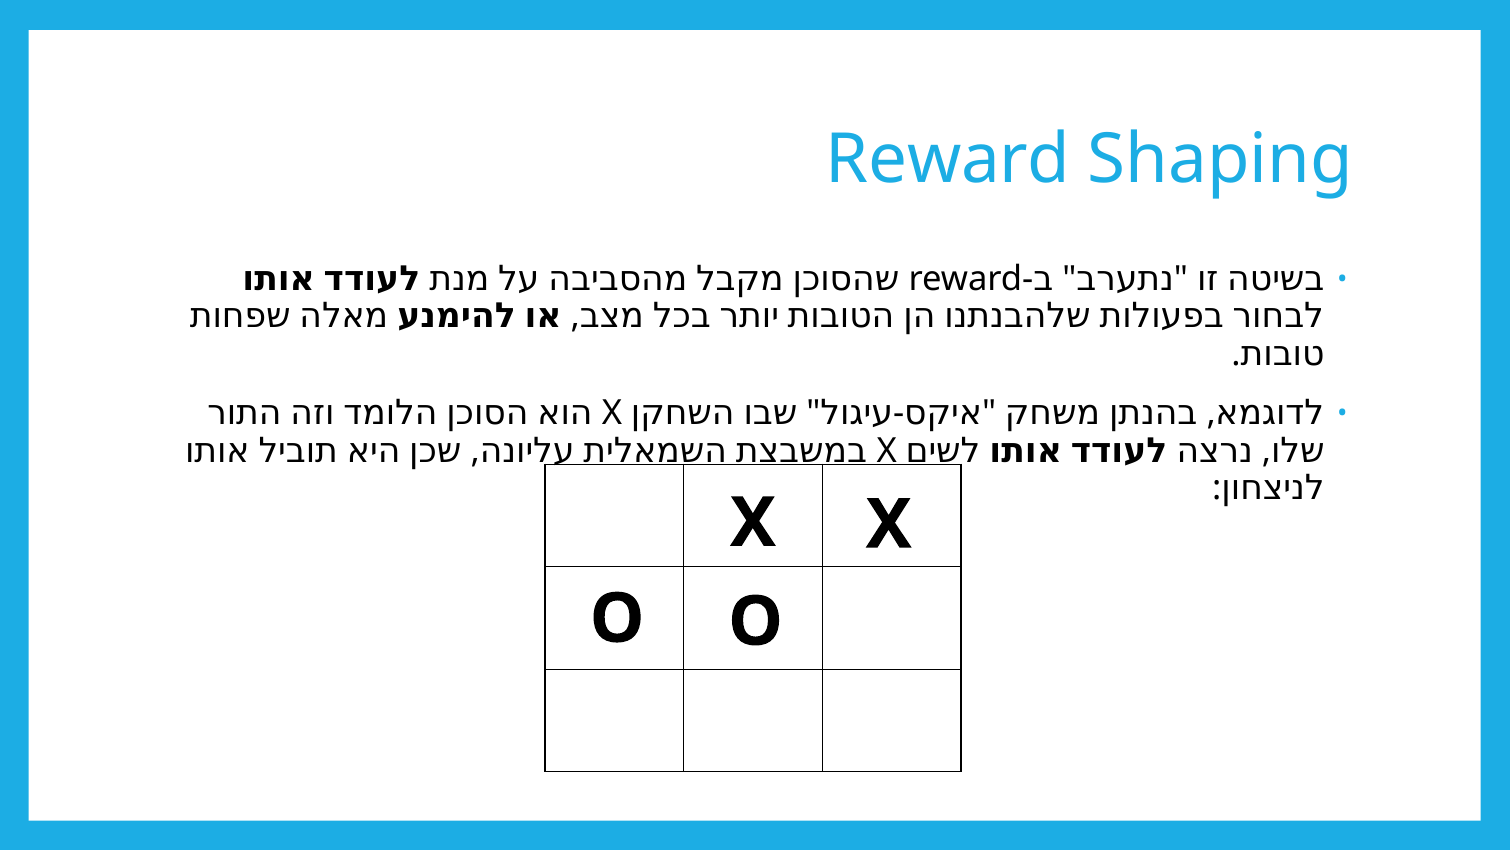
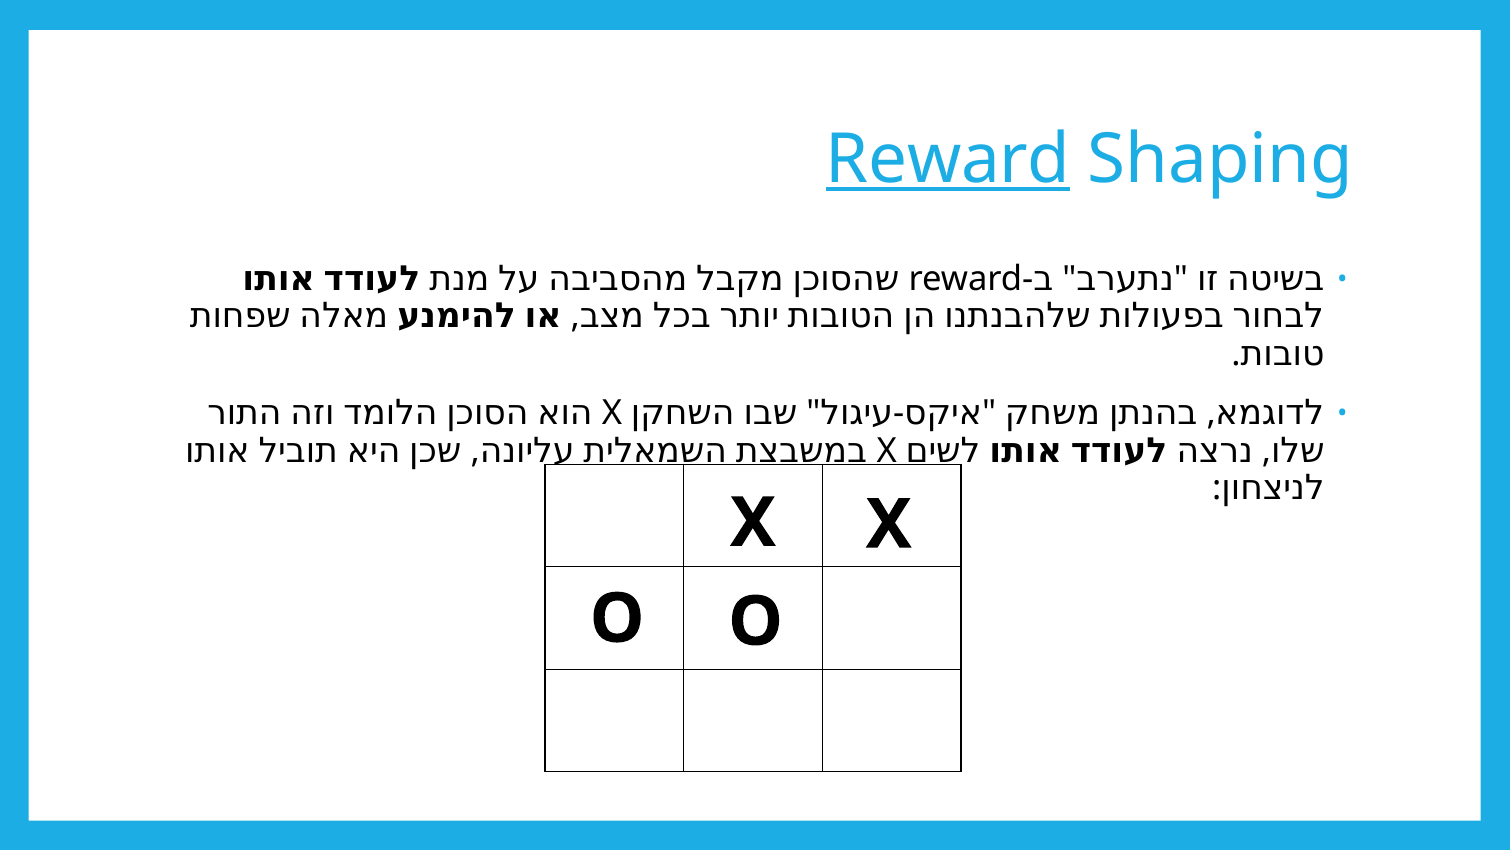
Reward at (948, 159) underline: none -> present
